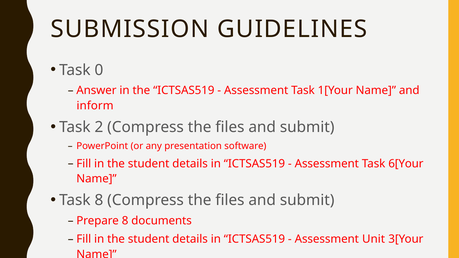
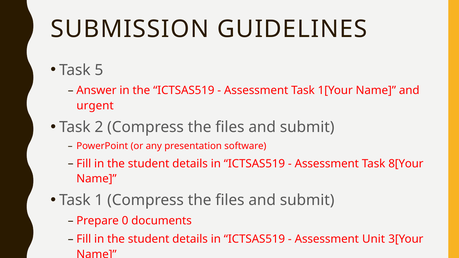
0: 0 -> 5
inform: inform -> urgent
6[Your: 6[Your -> 8[Your
Task 8: 8 -> 1
Prepare 8: 8 -> 0
